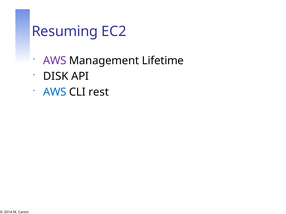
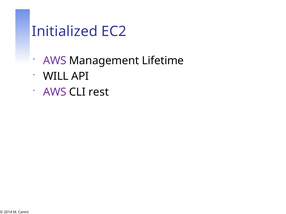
Resuming: Resuming -> Initialized
DISK: DISK -> WILL
AWS at (55, 92) colour: blue -> purple
